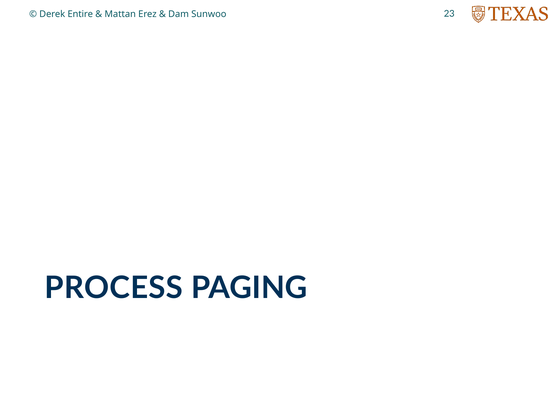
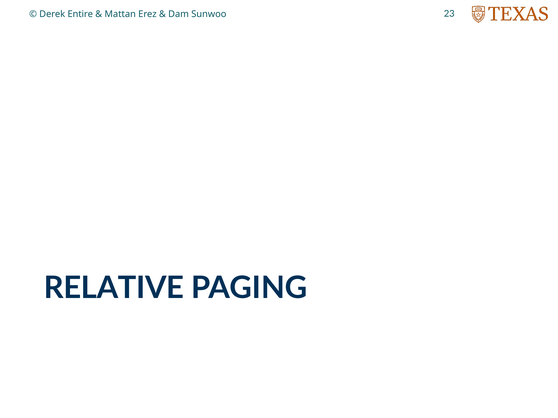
PROCESS: PROCESS -> RELATIVE
